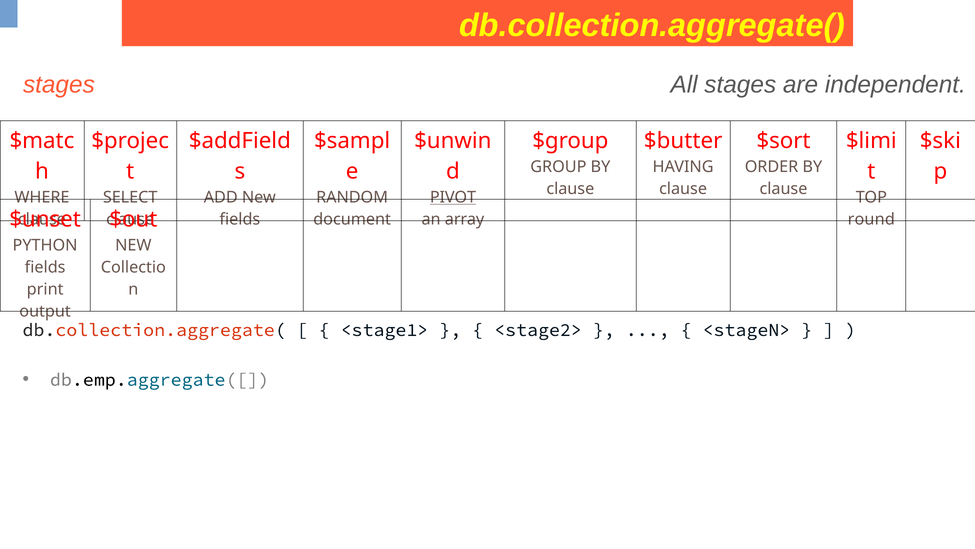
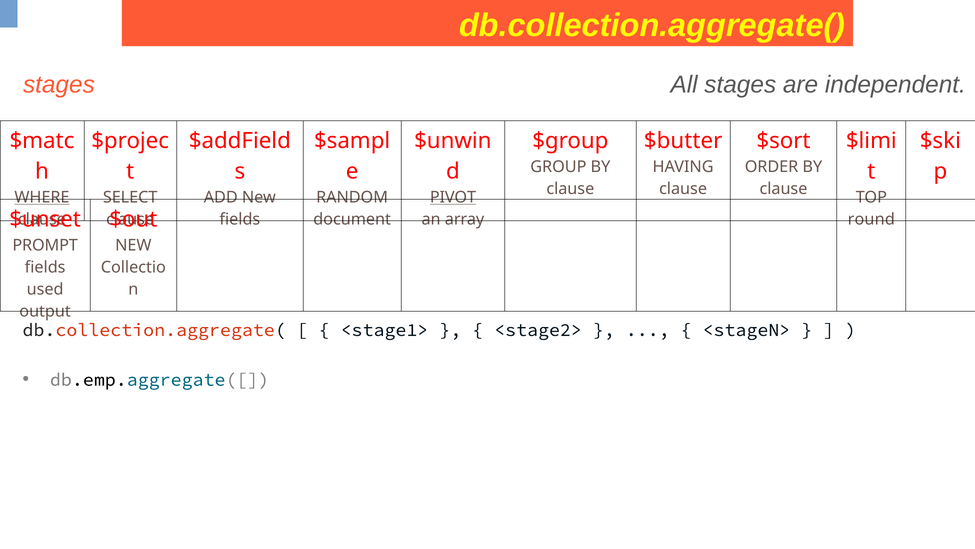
WHERE underline: none -> present
PYTHON: PYTHON -> PROMPT
print: print -> used
